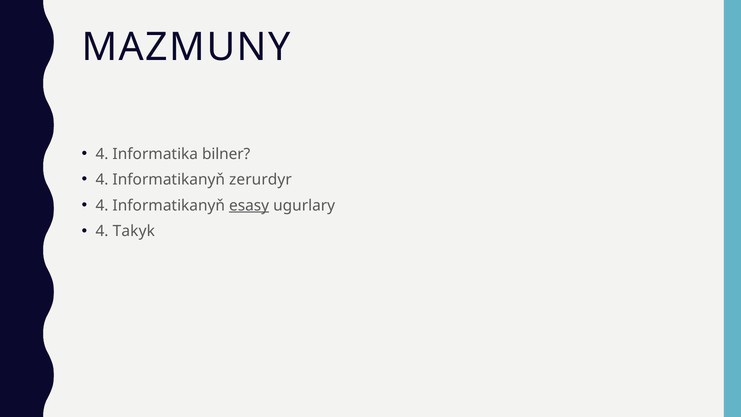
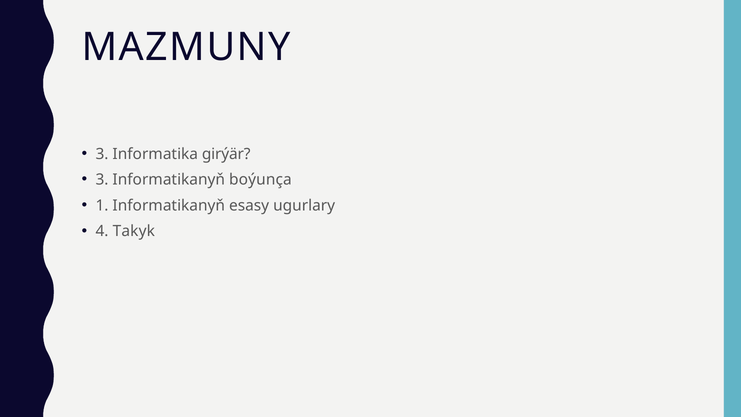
4 at (102, 154): 4 -> 3
bilner: bilner -> girýär
4 at (102, 180): 4 -> 3
zerurdyr: zerurdyr -> boýunça
4 at (102, 205): 4 -> 1
esasy underline: present -> none
